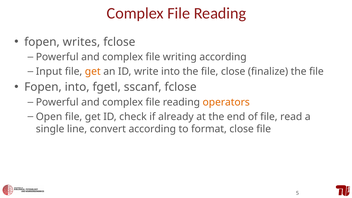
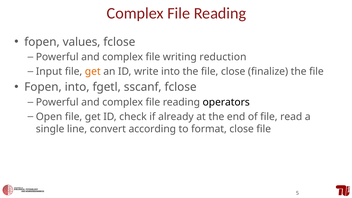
writes: writes -> values
writing according: according -> reduction
operators colour: orange -> black
